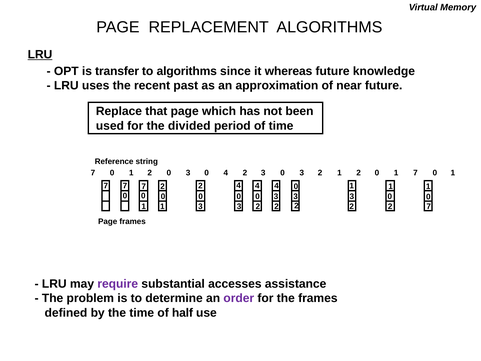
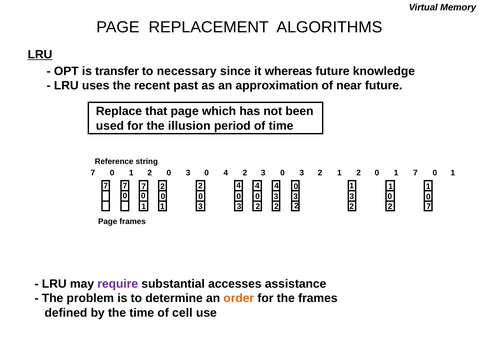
to algorithms: algorithms -> necessary
divided: divided -> illusion
order colour: purple -> orange
half: half -> cell
